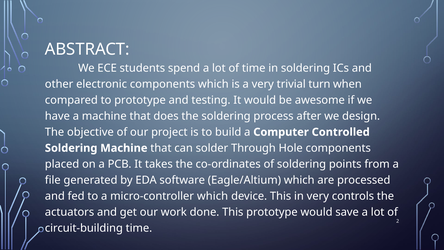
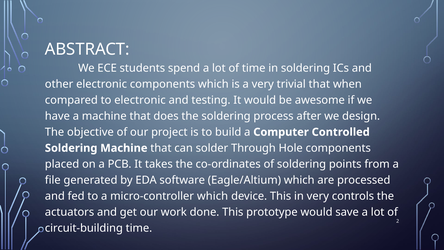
trivial turn: turn -> that
to prototype: prototype -> electronic
